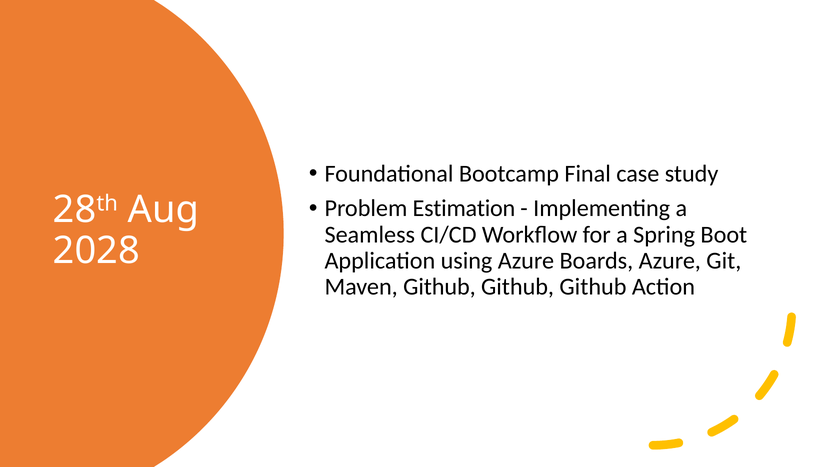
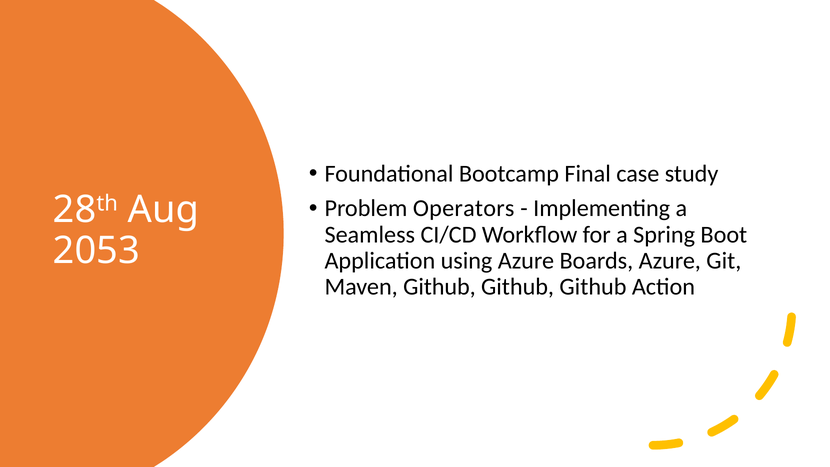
Estimation: Estimation -> Operators
2028: 2028 -> 2053
